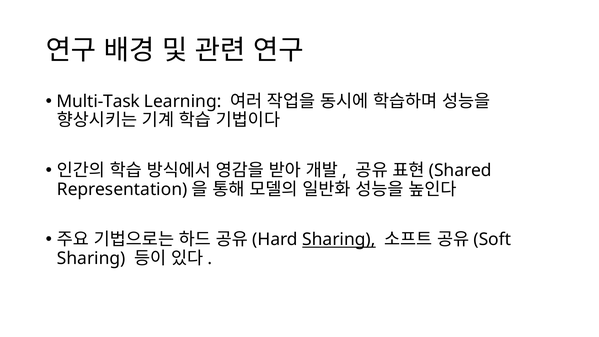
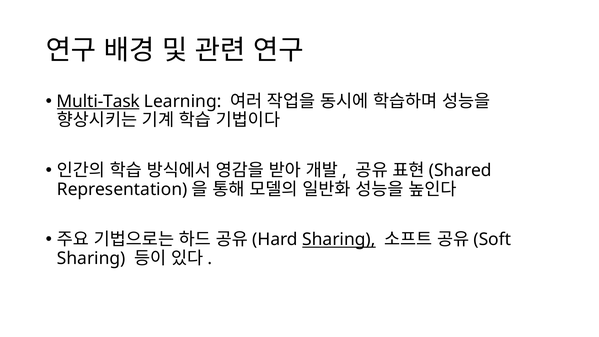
Multi-Task underline: none -> present
